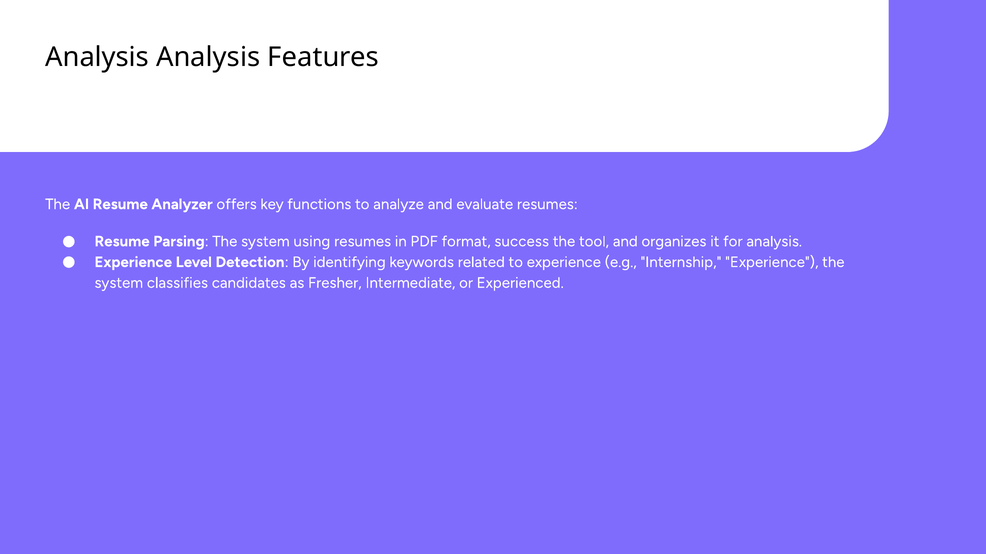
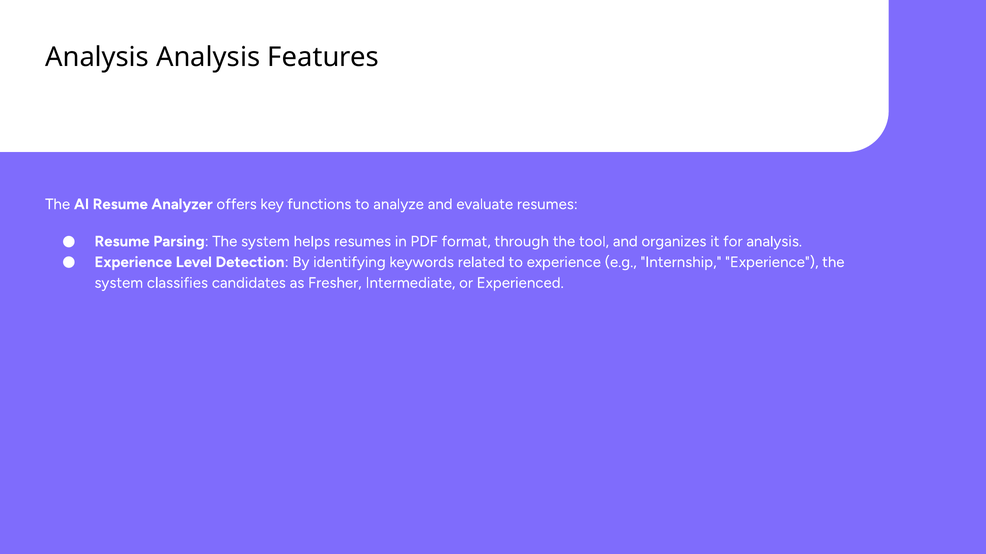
using: using -> helps
success: success -> through
